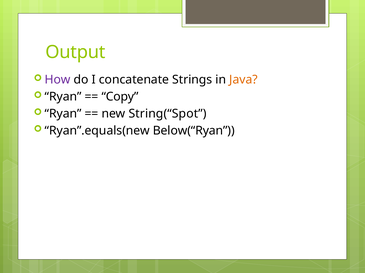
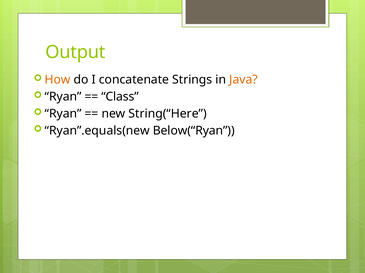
How colour: purple -> orange
Copy: Copy -> Class
String(“Spot: String(“Spot -> String(“Here
